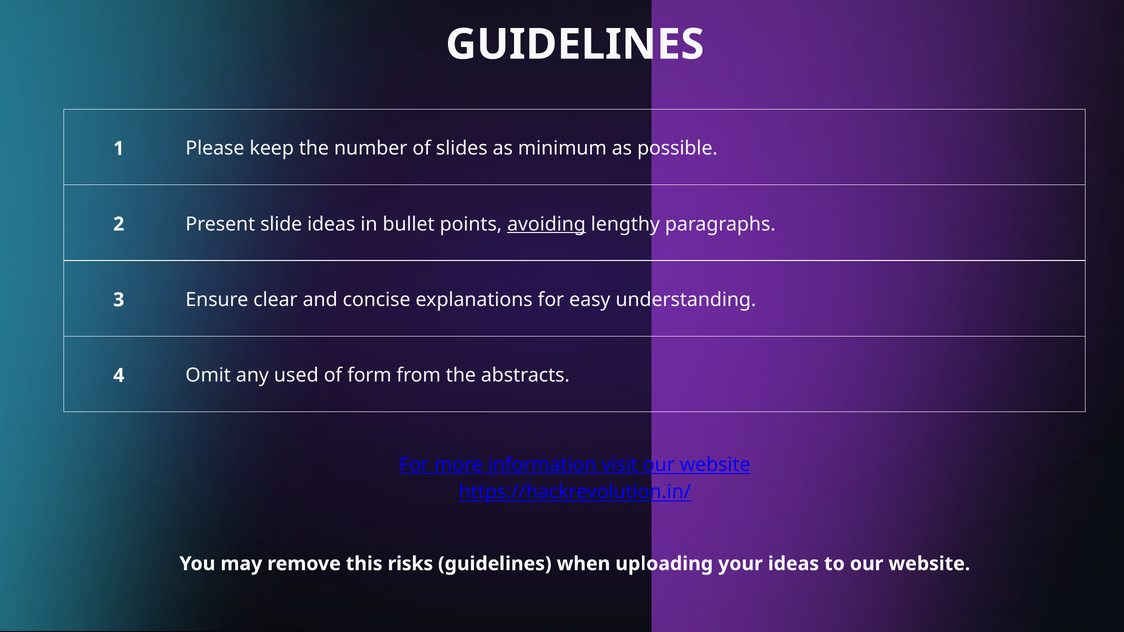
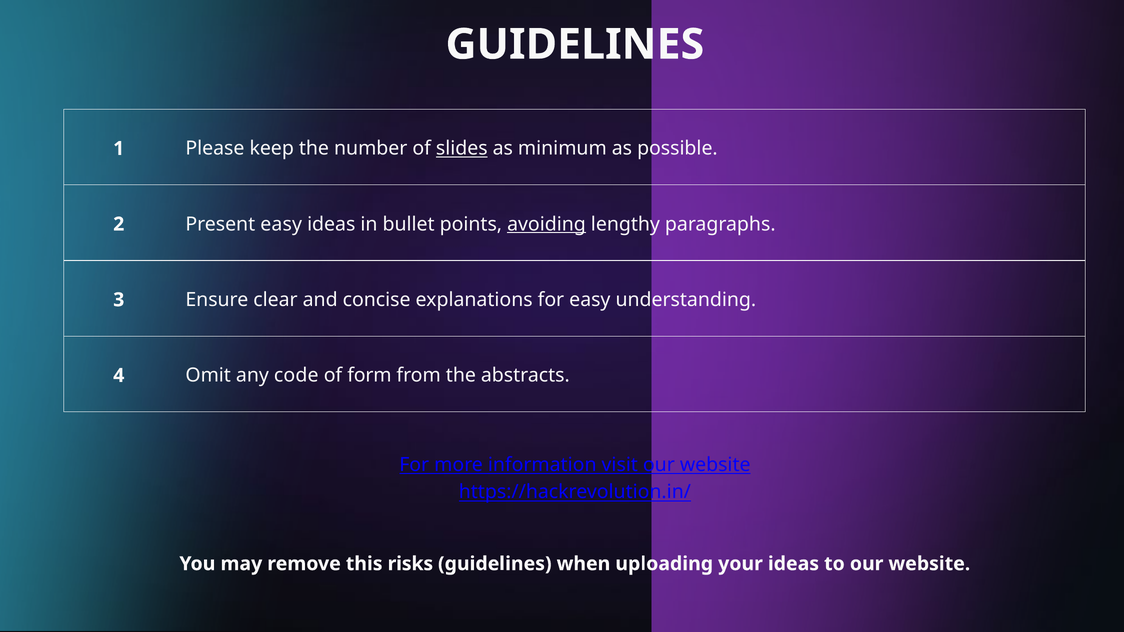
slides underline: none -> present
Present slide: slide -> easy
used: used -> code
